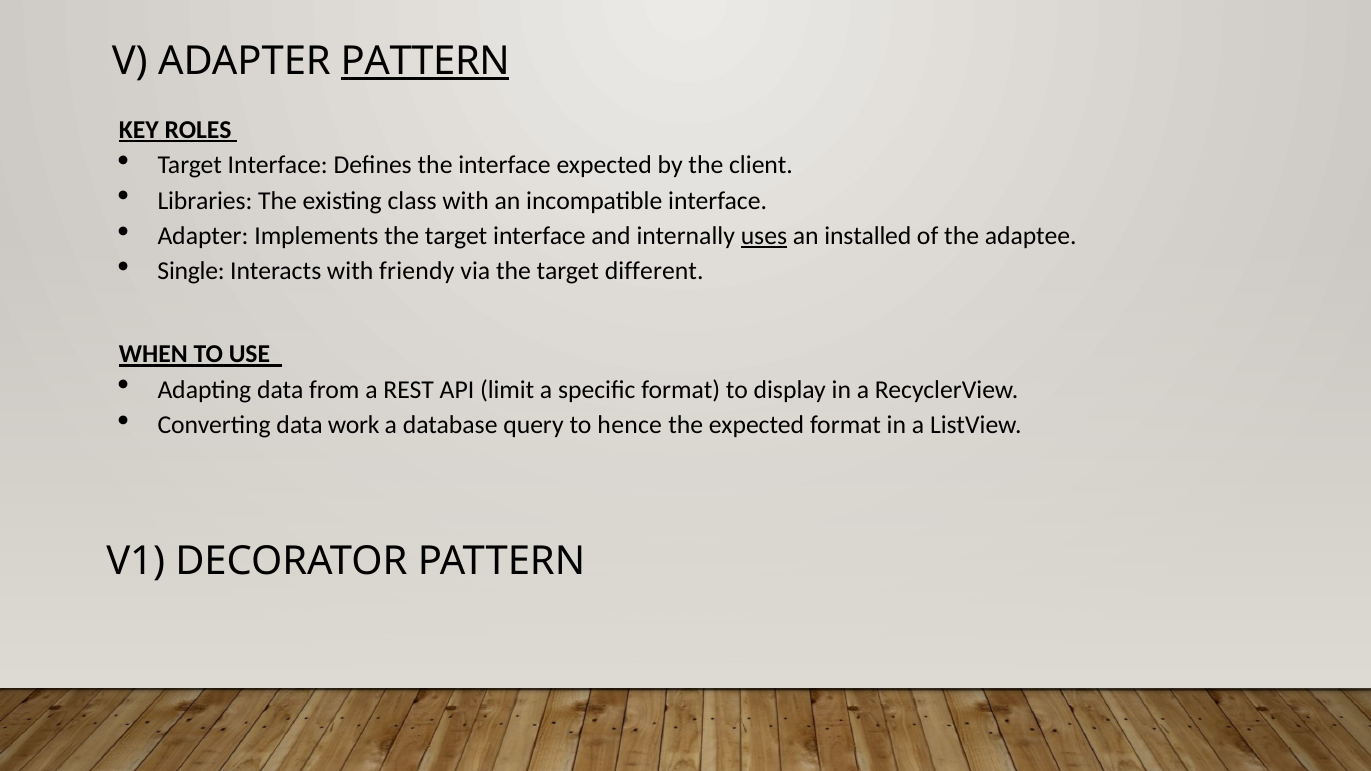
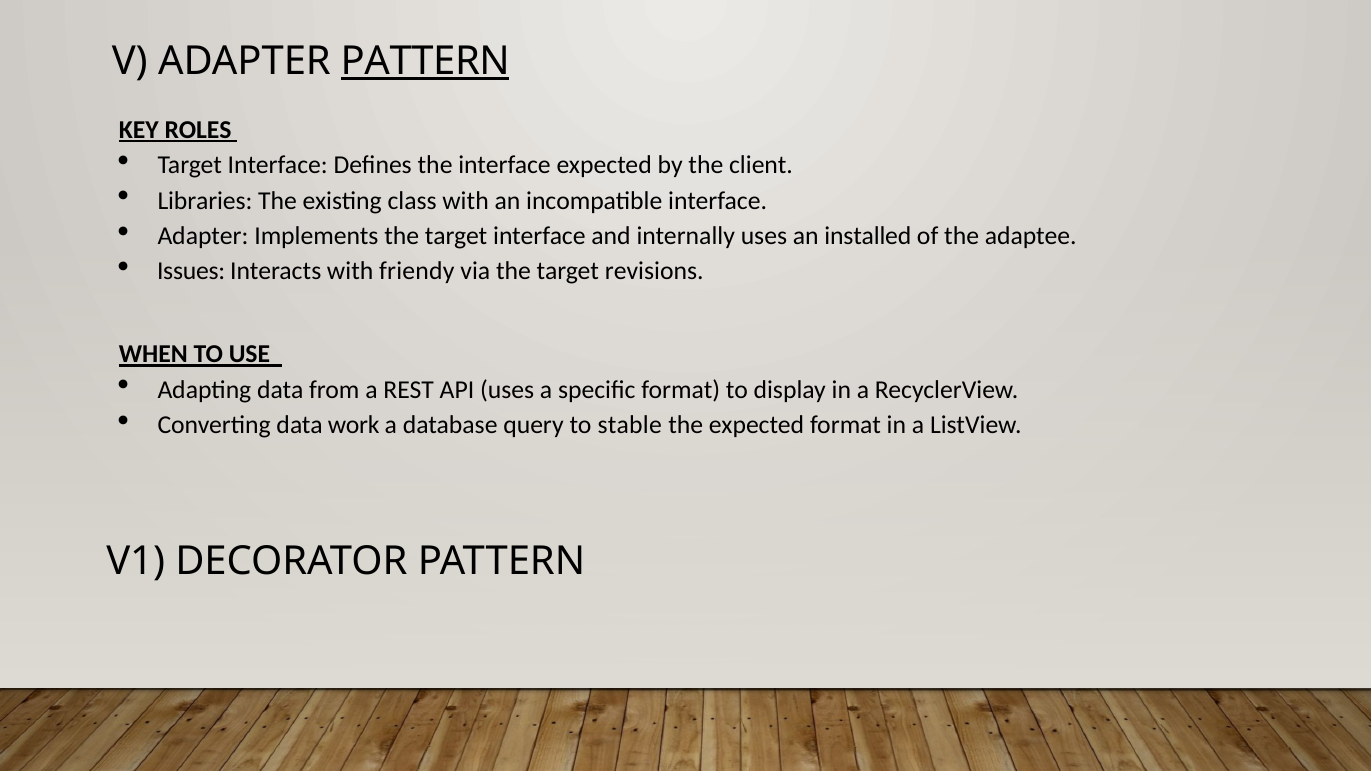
uses at (764, 236) underline: present -> none
Single: Single -> Issues
different: different -> revisions
API limit: limit -> uses
hence: hence -> stable
